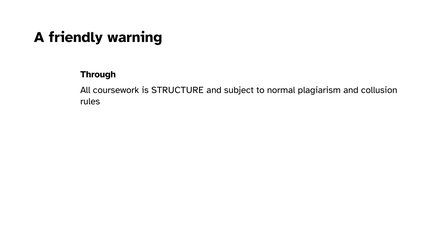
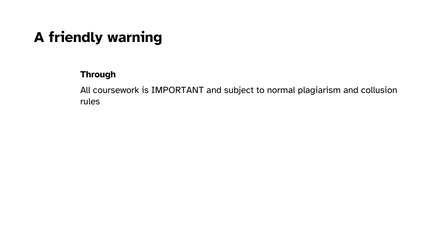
STRUCTURE: STRUCTURE -> IMPORTANT
